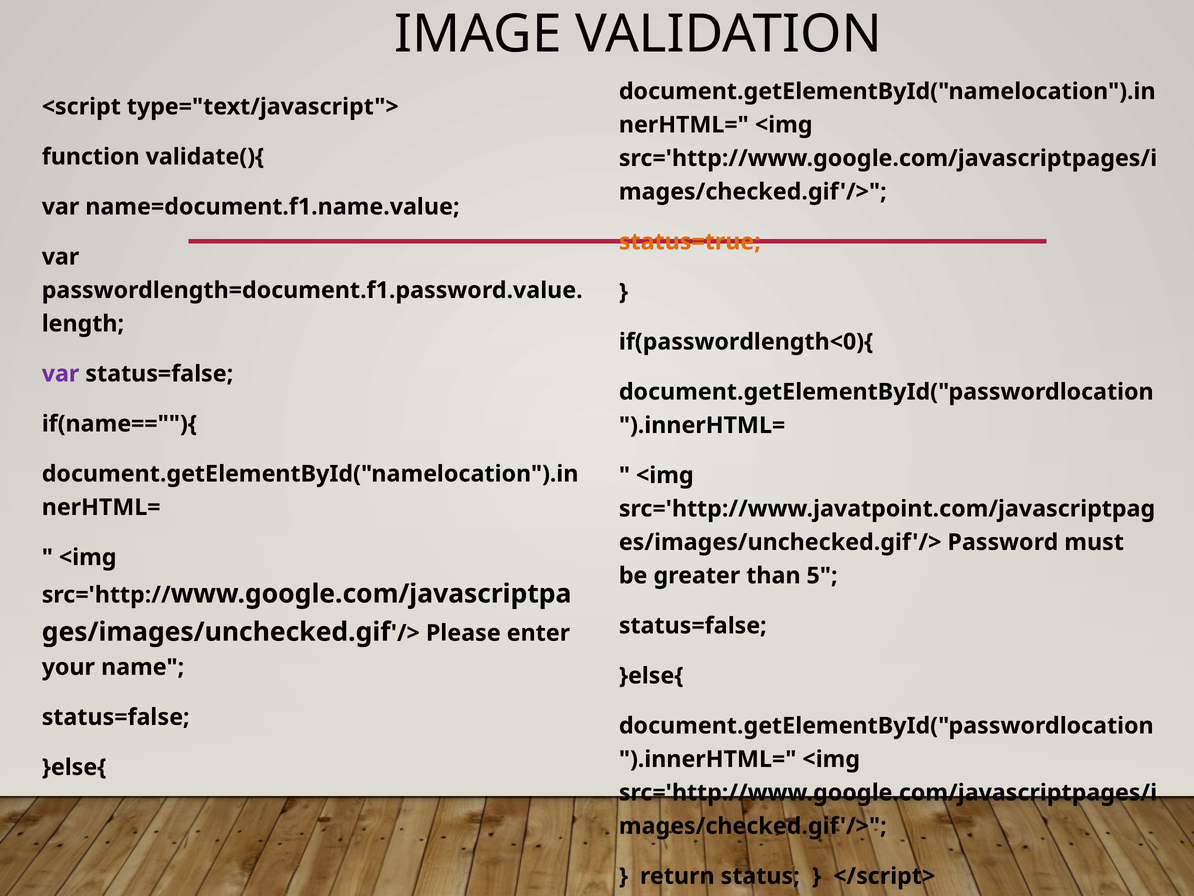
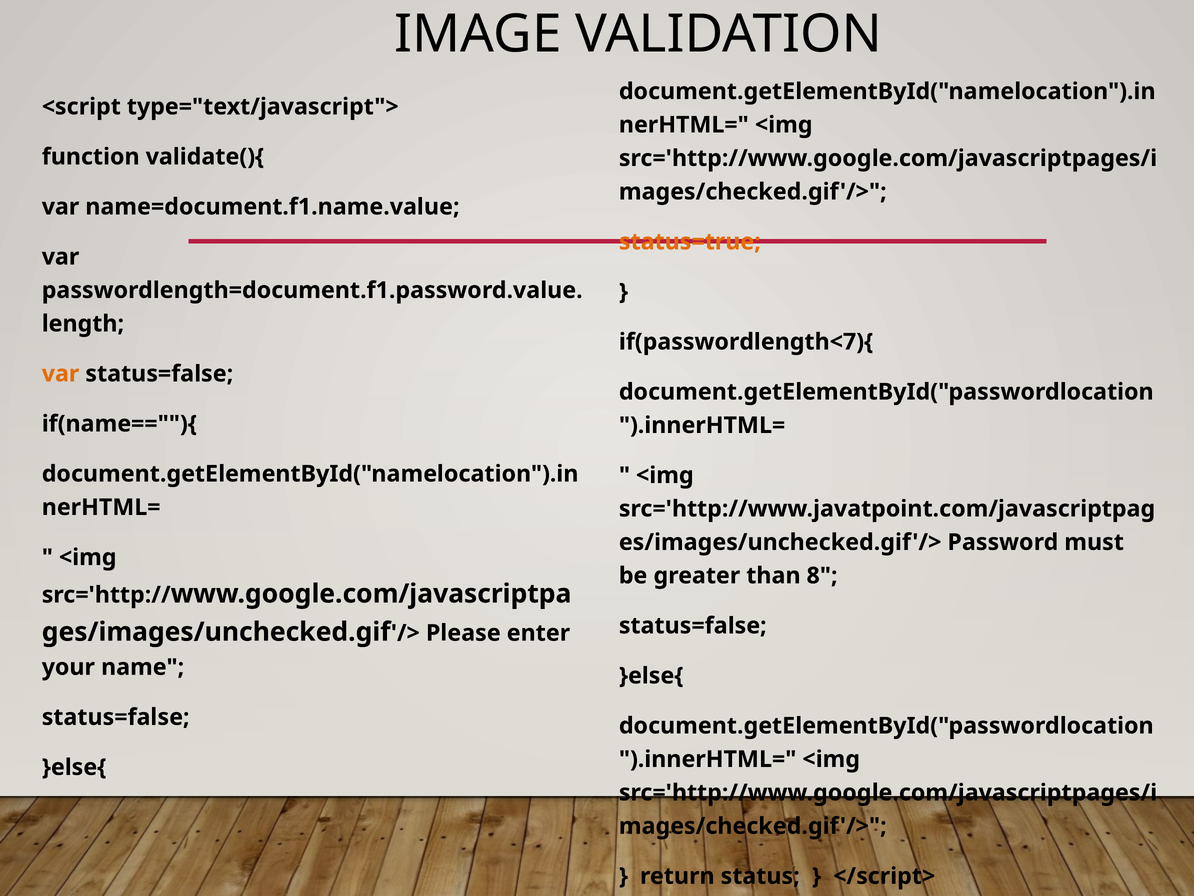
if(passwordlength<0){: if(passwordlength<0){ -> if(passwordlength<7){
var at (61, 374) colour: purple -> orange
5: 5 -> 8
